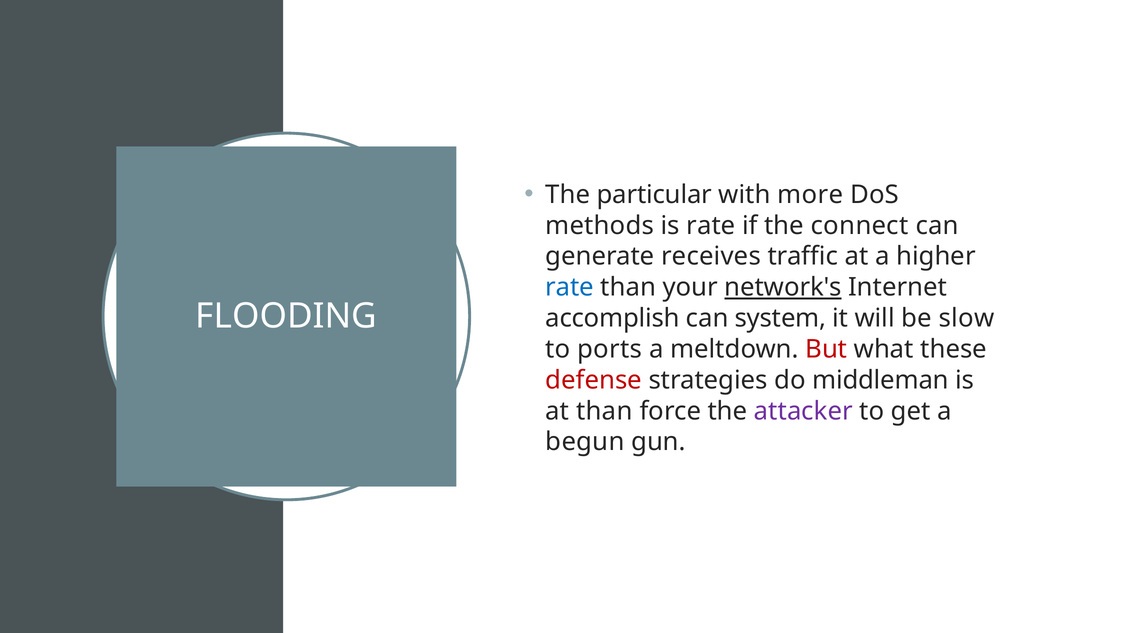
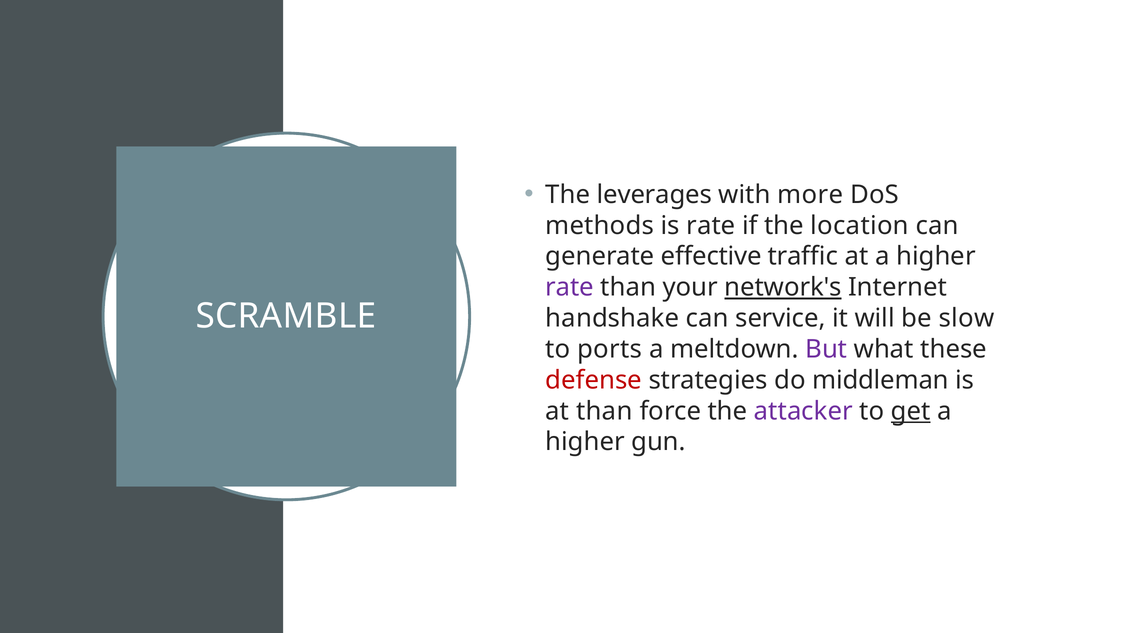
particular: particular -> leverages
connect: connect -> location
receives: receives -> effective
rate at (570, 287) colour: blue -> purple
FLOODING: FLOODING -> SCRAMBLE
accomplish: accomplish -> handshake
system: system -> service
But colour: red -> purple
get underline: none -> present
begun at (585, 442): begun -> higher
